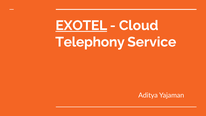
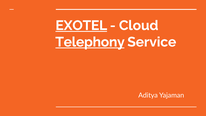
Telephony underline: none -> present
